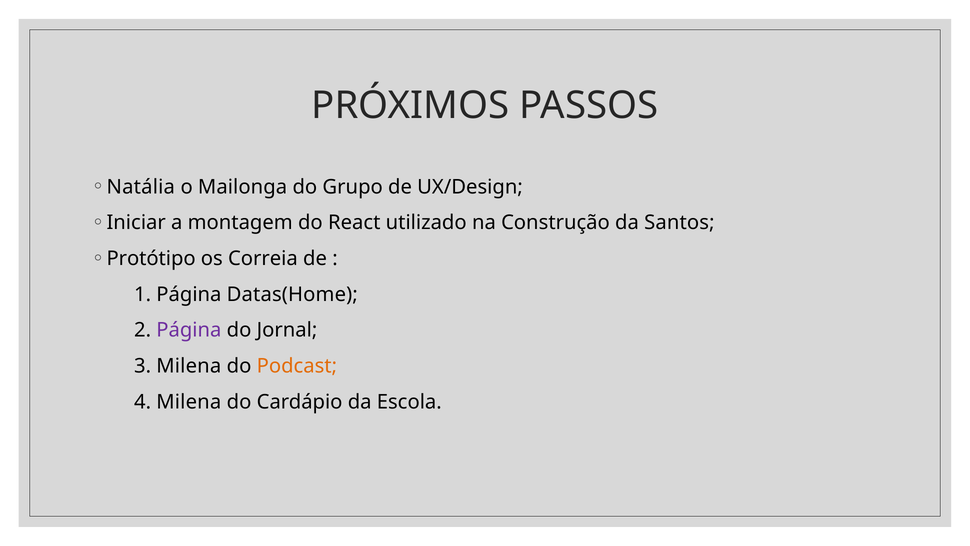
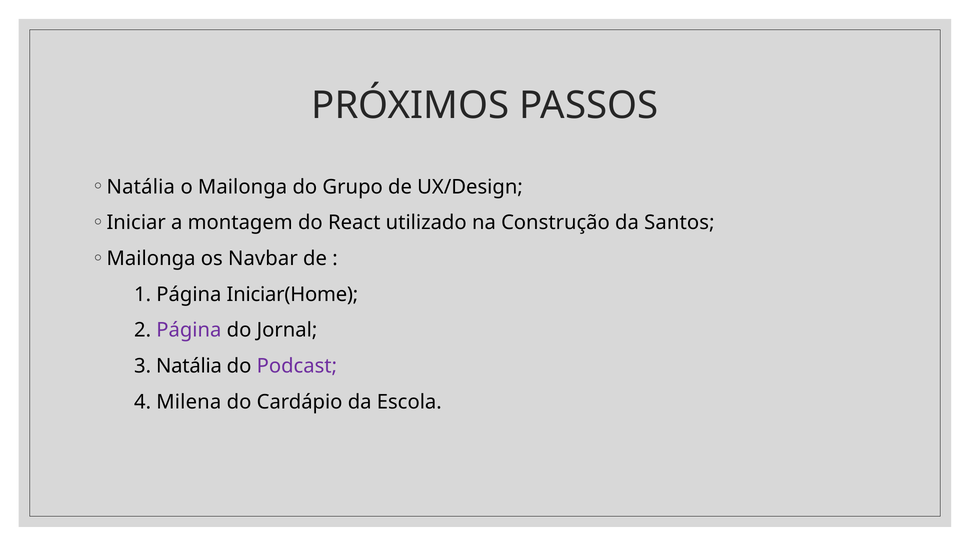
Protótipo at (151, 258): Protótipo -> Mailonga
Correia: Correia -> Navbar
Datas(Home: Datas(Home -> Iniciar(Home
3 Milena: Milena -> Natália
Podcast colour: orange -> purple
